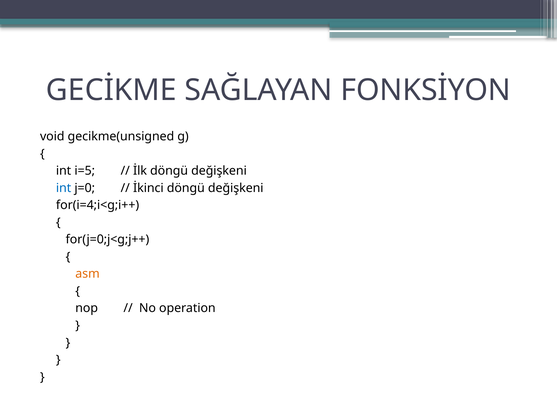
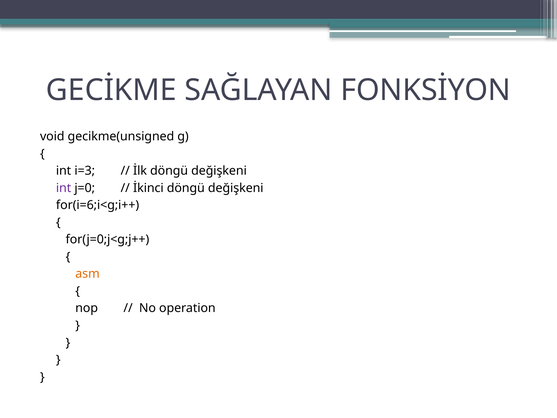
i=5: i=5 -> i=3
int at (64, 188) colour: blue -> purple
for(i=4;i<g;i++: for(i=4;i<g;i++ -> for(i=6;i<g;i++
